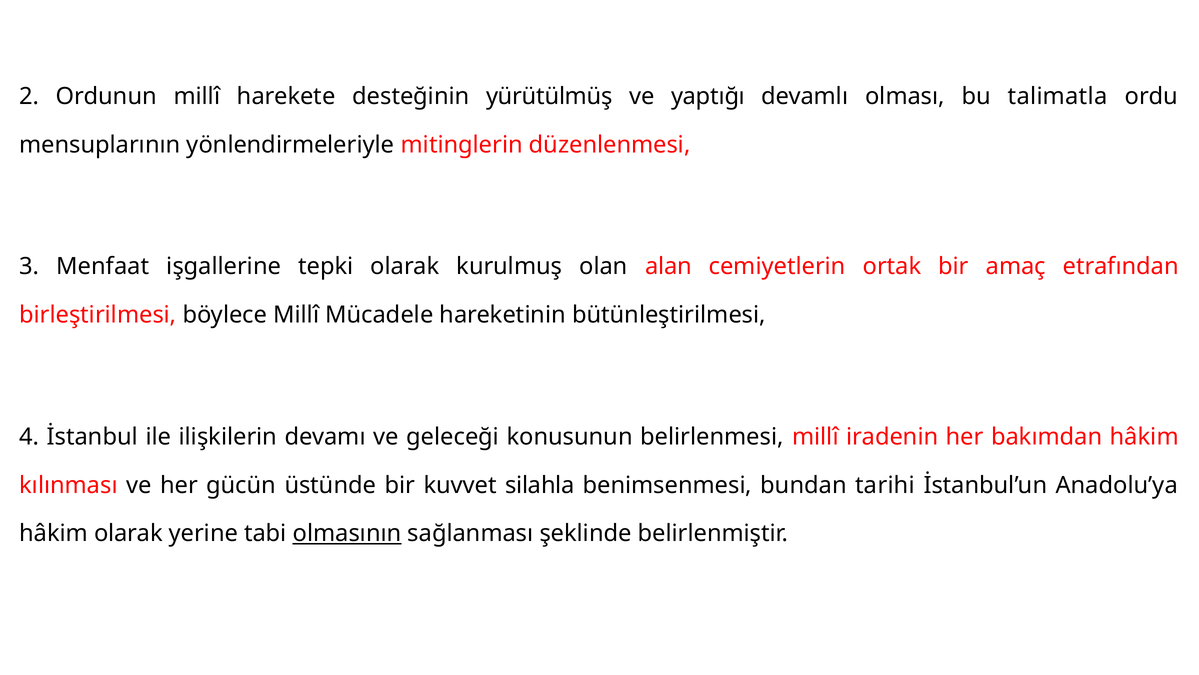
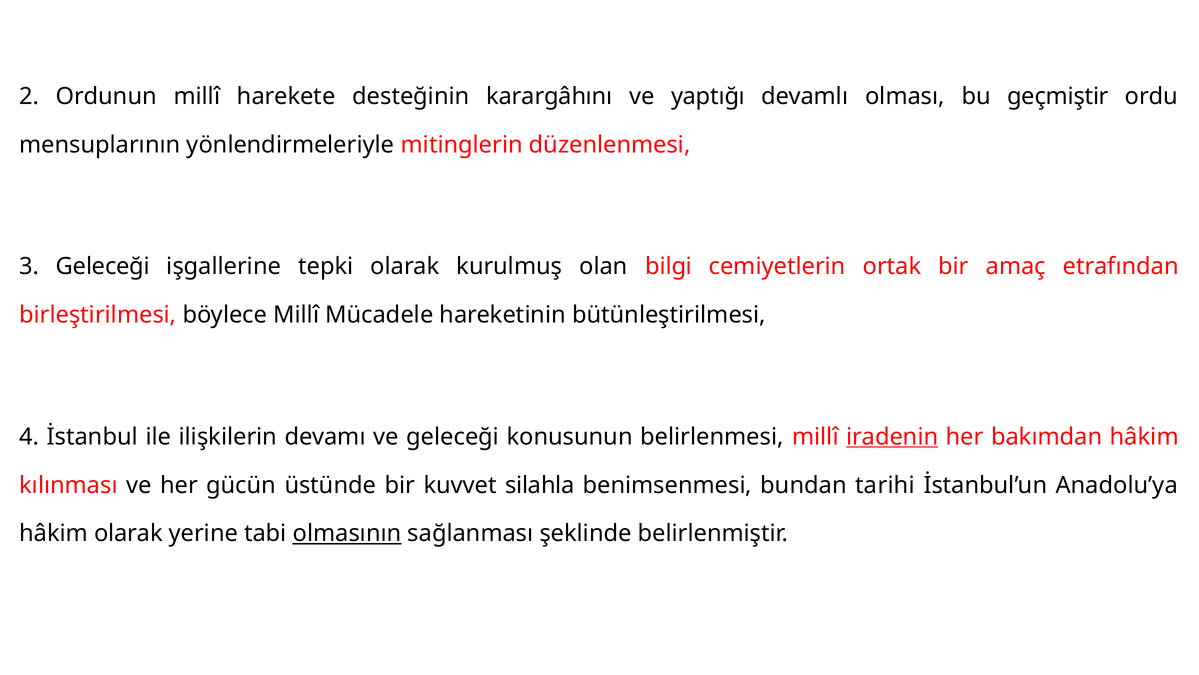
yürütülmüş: yürütülmüş -> karargâhını
talimatla: talimatla -> geçmiştir
3 Menfaat: Menfaat -> Geleceği
alan: alan -> bilgi
iradenin underline: none -> present
